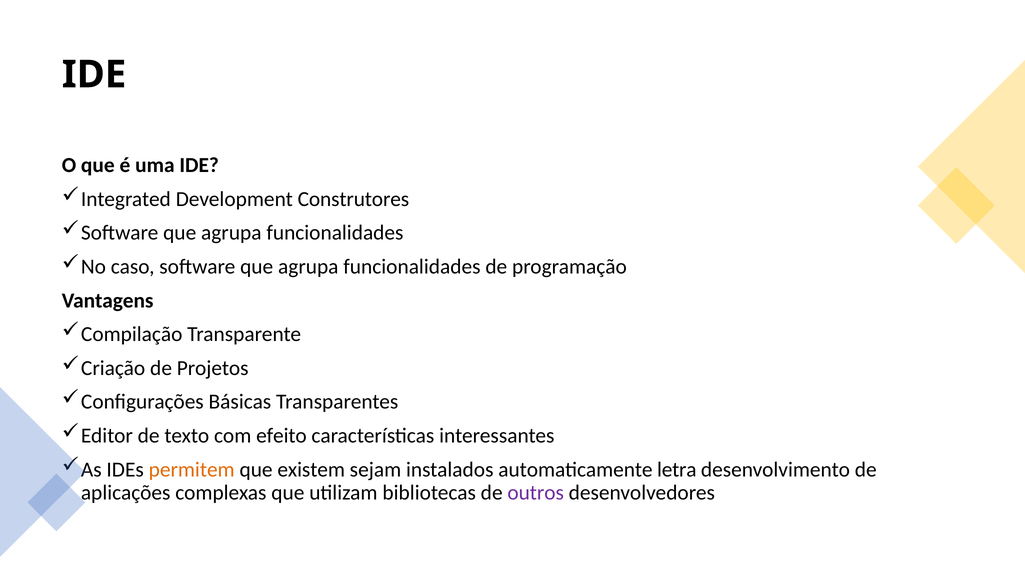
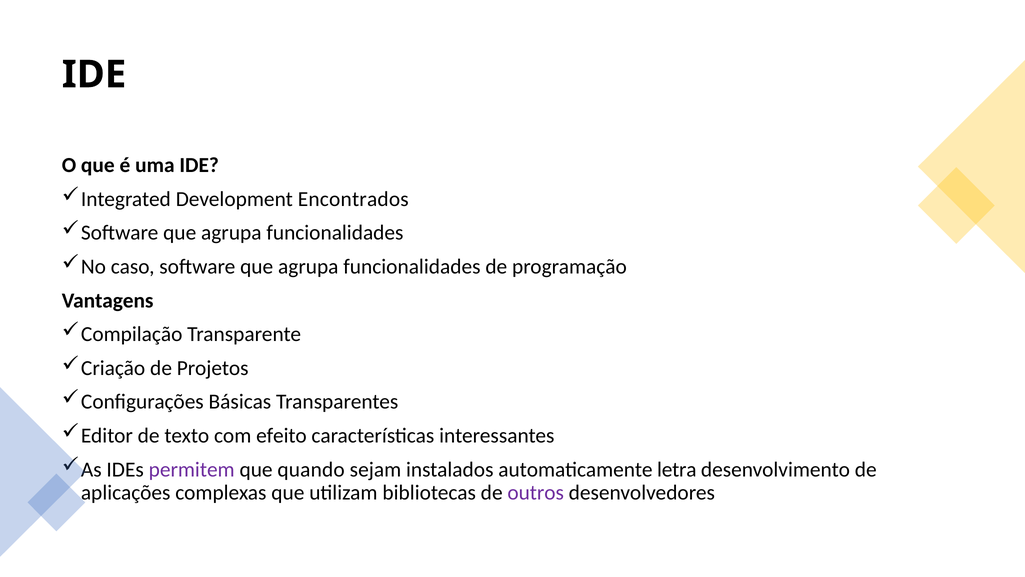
Construtores: Construtores -> Encontrados
permitem colour: orange -> purple
existem: existem -> quando
